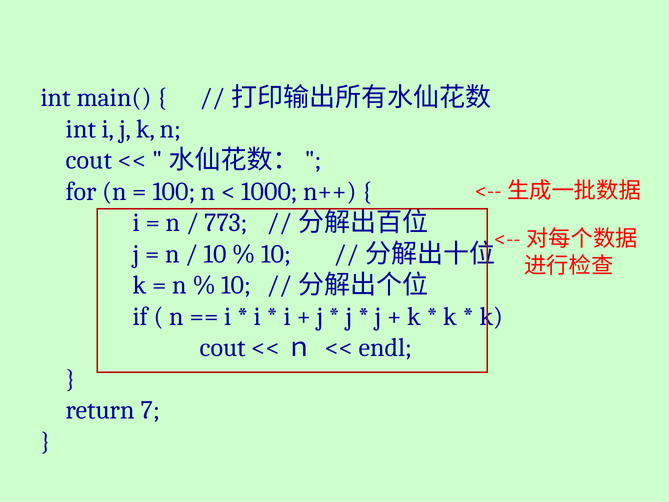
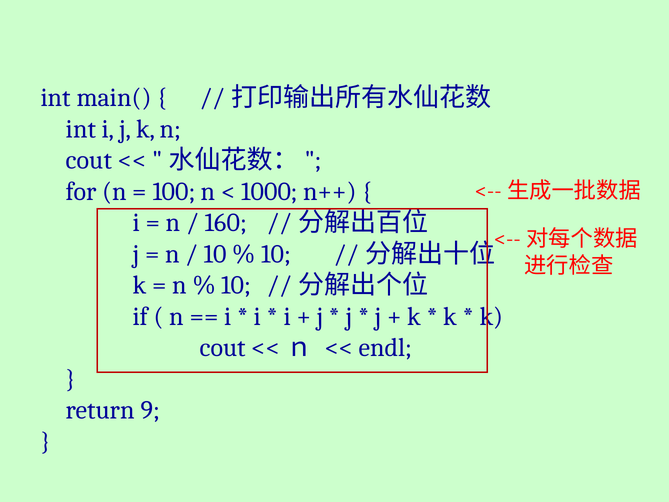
773: 773 -> 160
7: 7 -> 9
